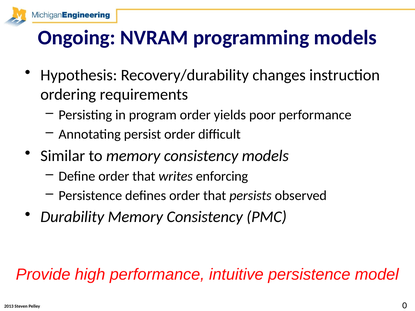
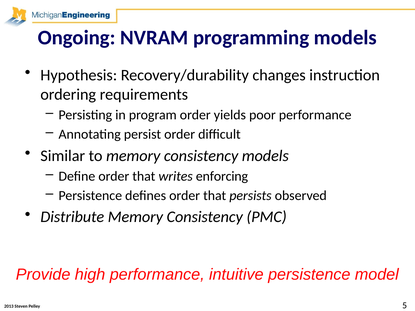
Durability: Durability -> Distribute
0: 0 -> 5
